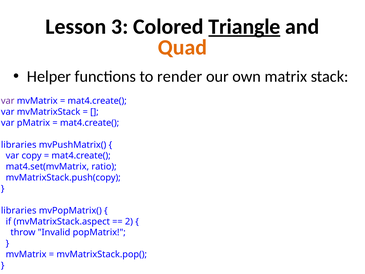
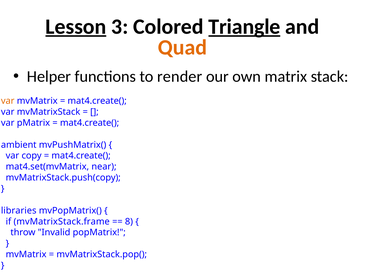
Lesson underline: none -> present
var at (8, 101) colour: purple -> orange
libraries at (19, 145): libraries -> ambient
ratio: ratio -> near
mvMatrixStack.aspect: mvMatrixStack.aspect -> mvMatrixStack.frame
2: 2 -> 8
